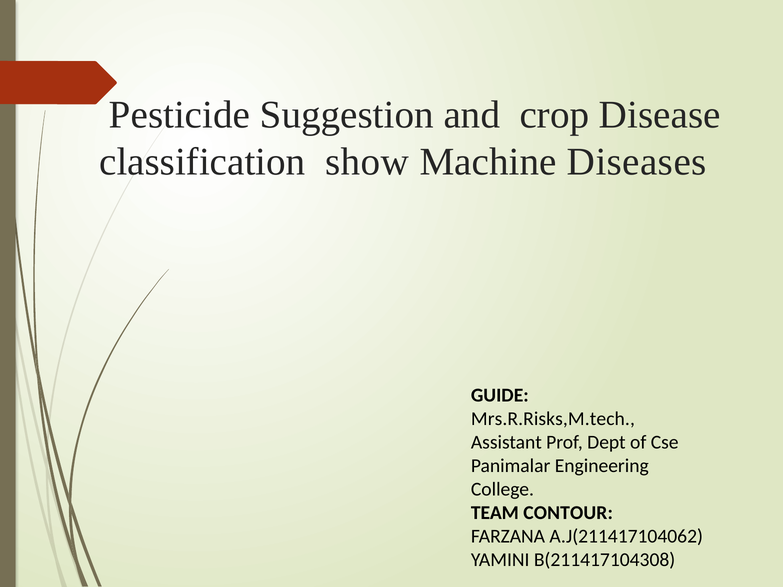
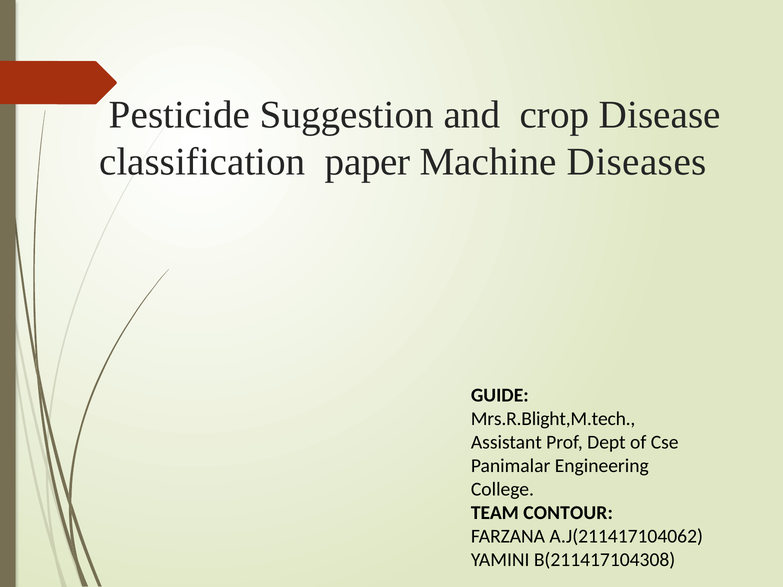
show: show -> paper
Mrs.R.Risks,M.tech: Mrs.R.Risks,M.tech -> Mrs.R.Blight,M.tech
